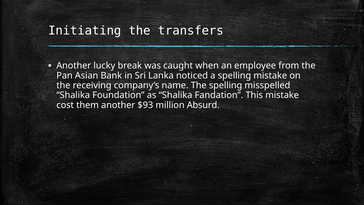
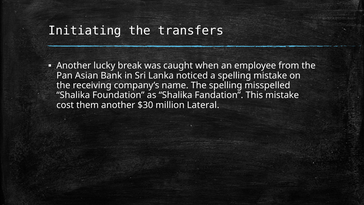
$93: $93 -> $30
Absurd: Absurd -> Lateral
